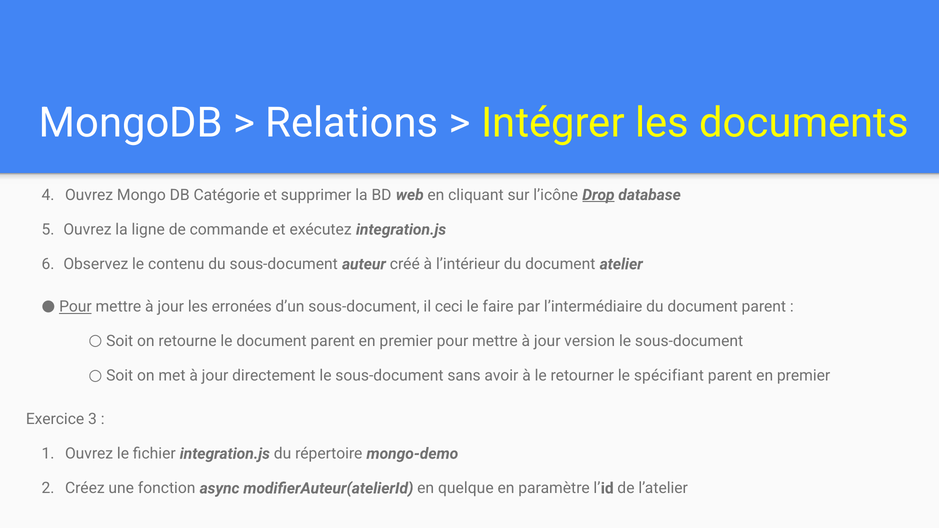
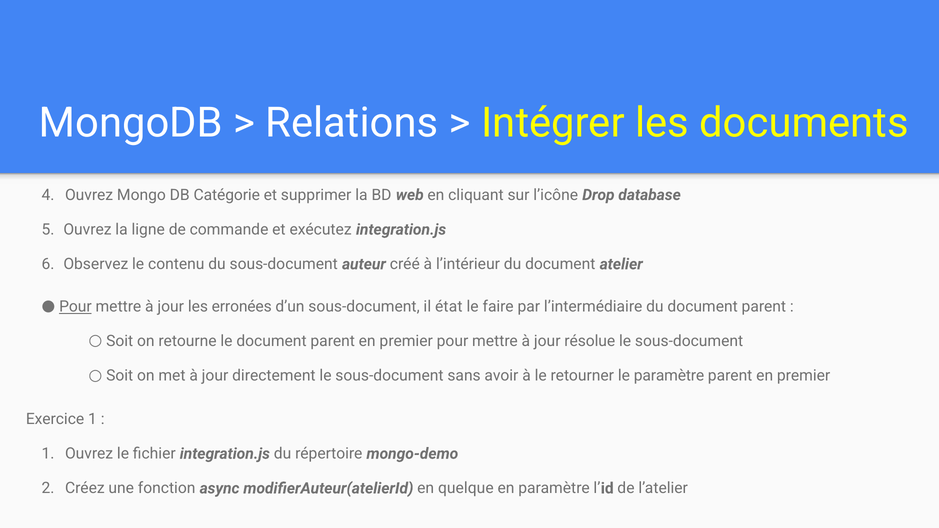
Drop underline: present -> none
ceci: ceci -> état
version: version -> résolue
le spécifiant: spécifiant -> paramètre
Exercice 3: 3 -> 1
